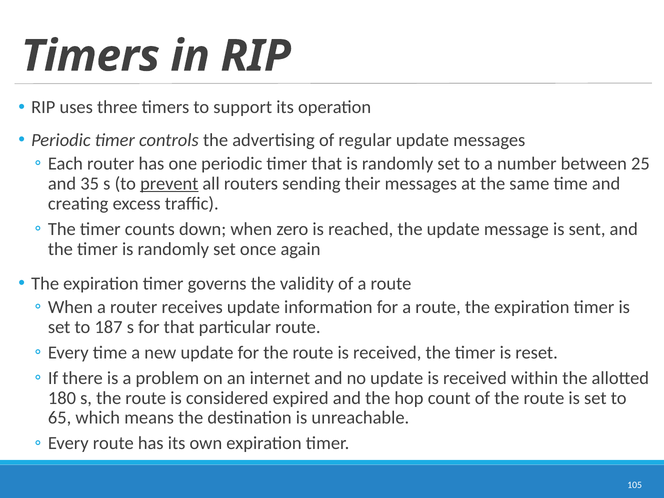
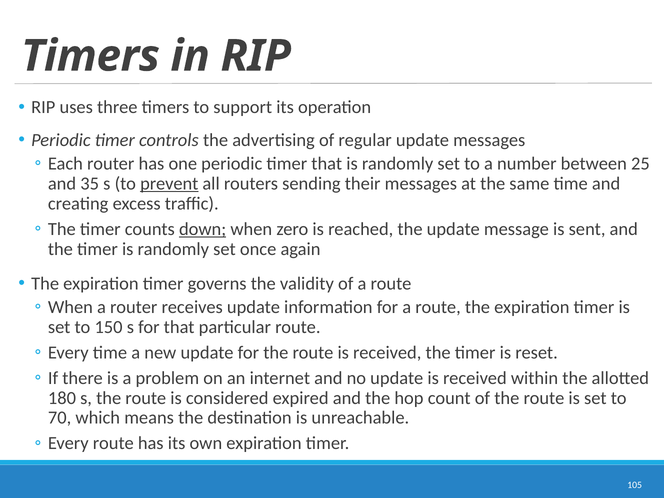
down underline: none -> present
187: 187 -> 150
65: 65 -> 70
